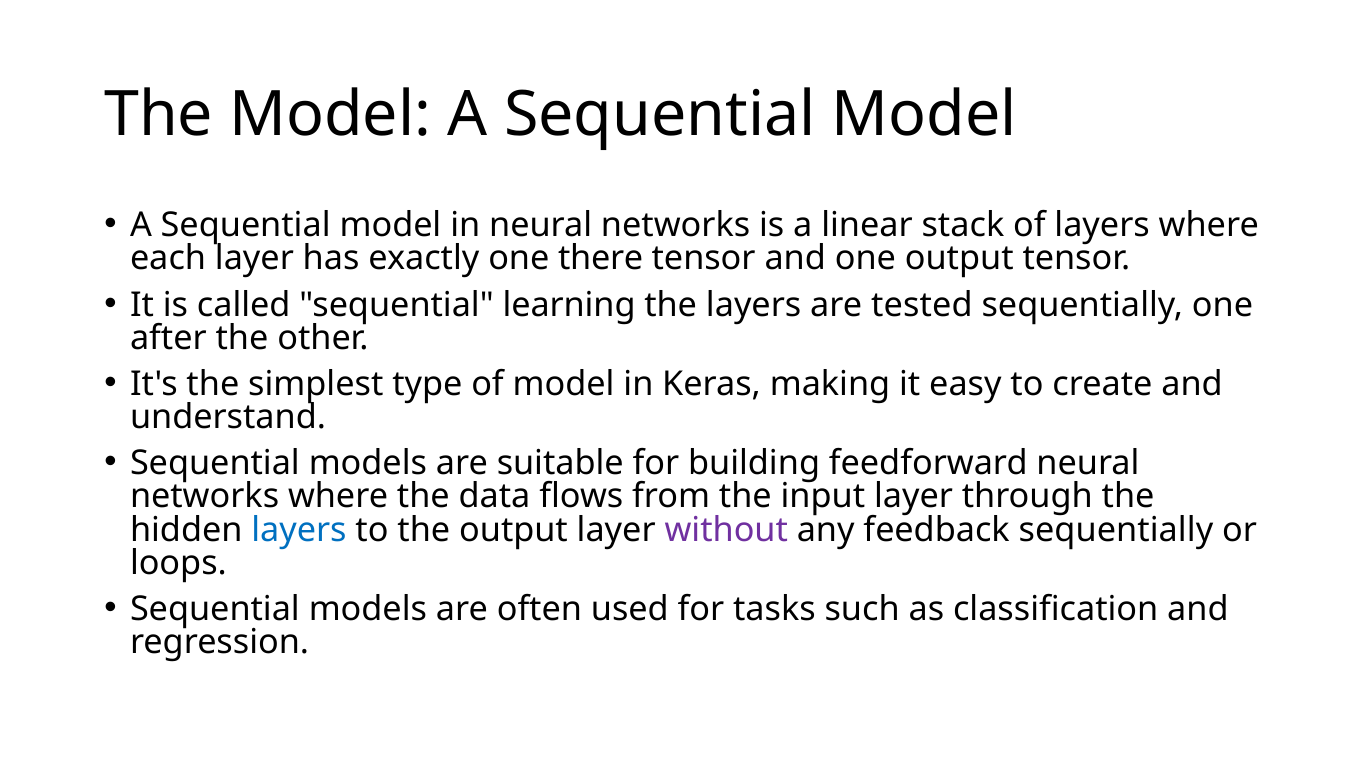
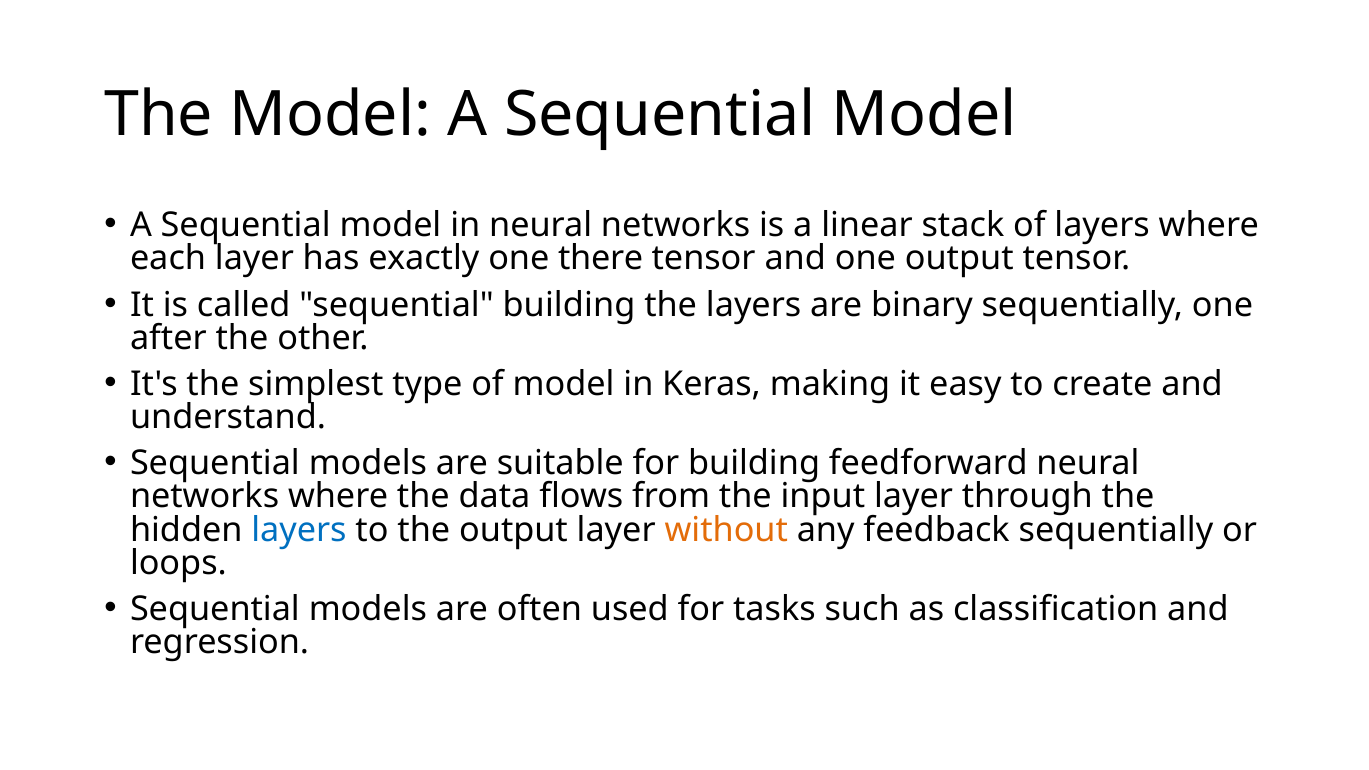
sequential learning: learning -> building
tested: tested -> binary
without colour: purple -> orange
